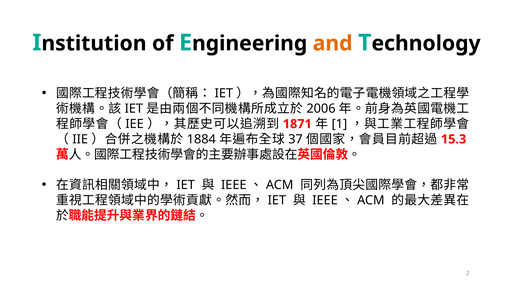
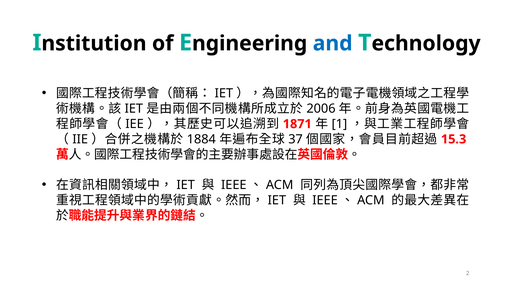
and colour: orange -> blue
